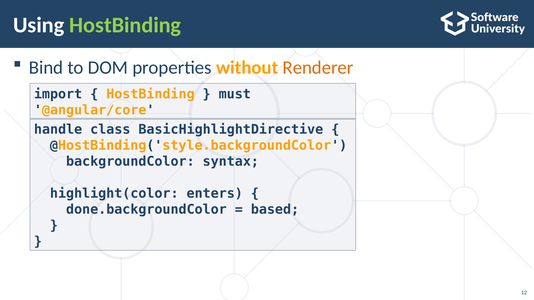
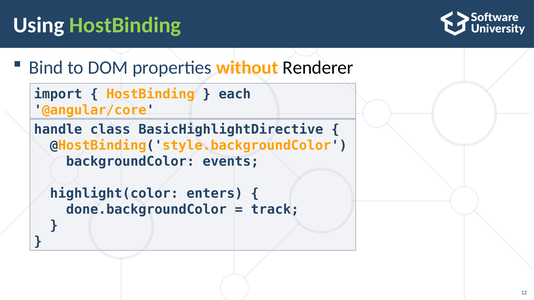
Renderer colour: orange -> black
must: must -> each
syntax: syntax -> events
based: based -> track
